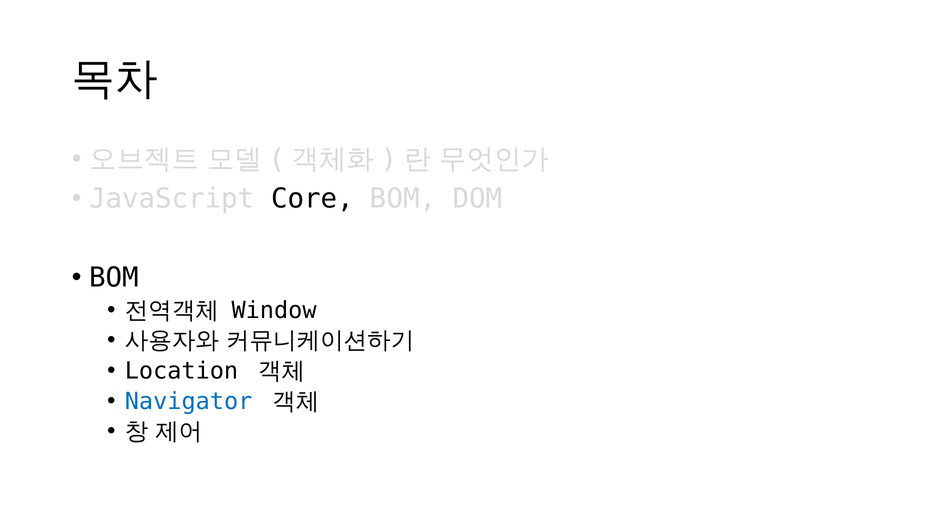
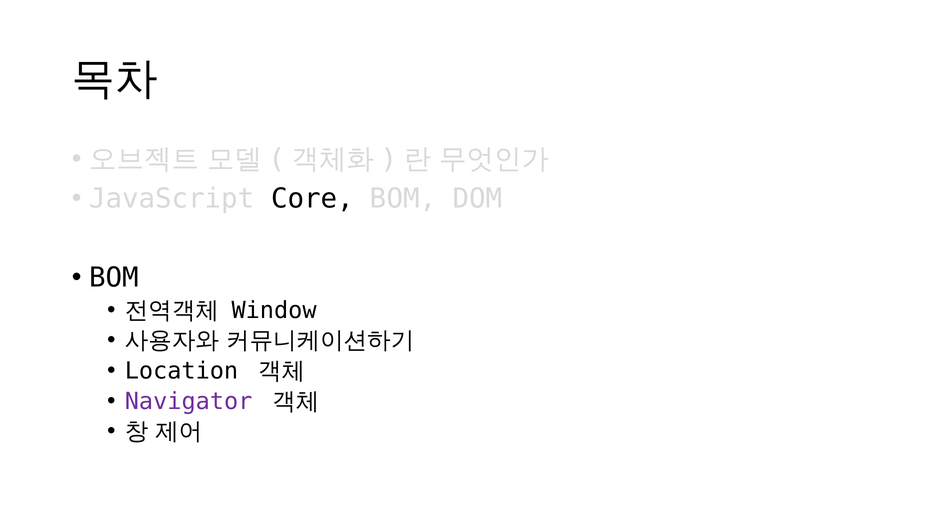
Navigator colour: blue -> purple
